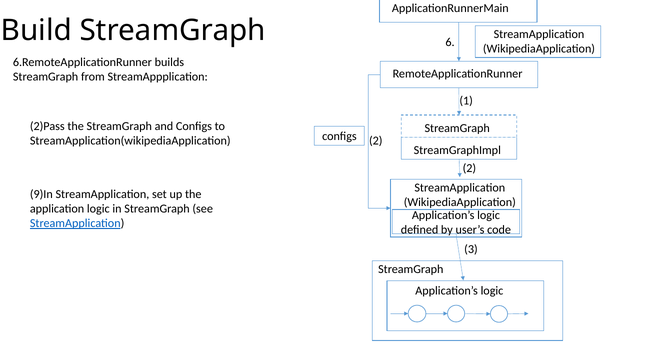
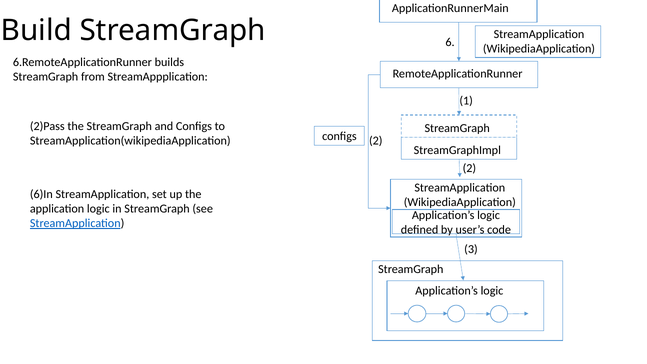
9)In: 9)In -> 6)In
